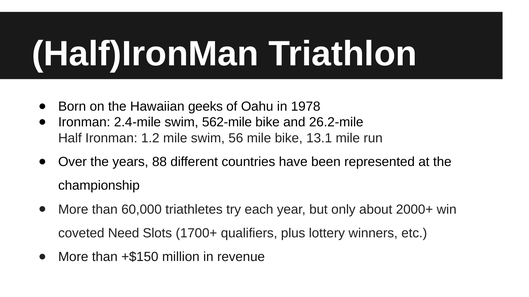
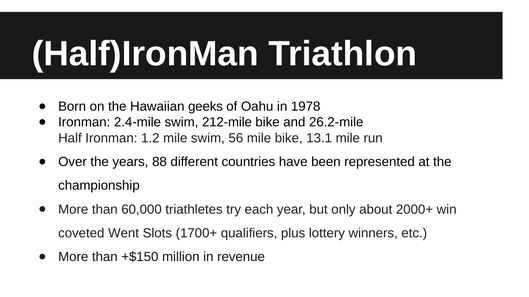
562-mile: 562-mile -> 212-mile
Need: Need -> Went
